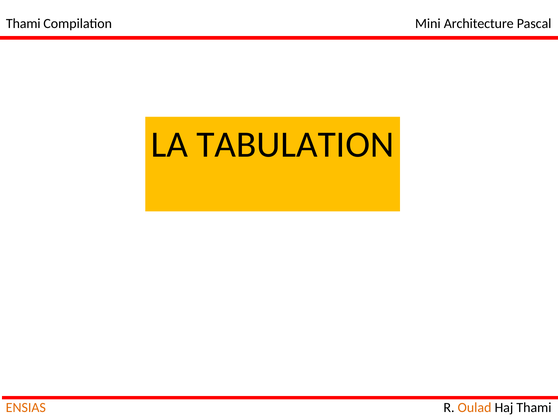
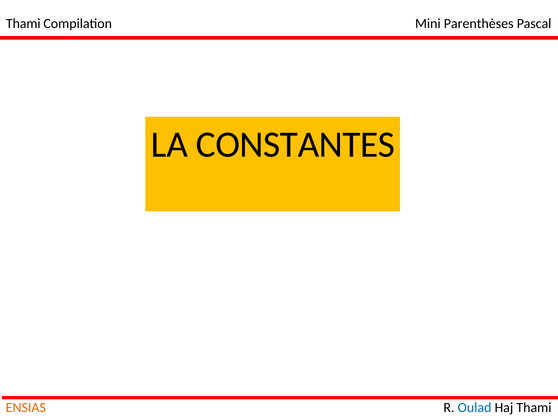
Architecture: Architecture -> Parenthèses
TABULATION: TABULATION -> CONSTANTES
Oulad colour: orange -> blue
